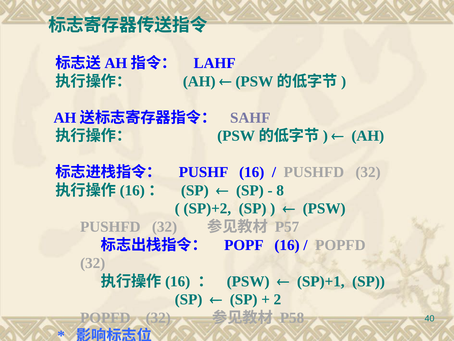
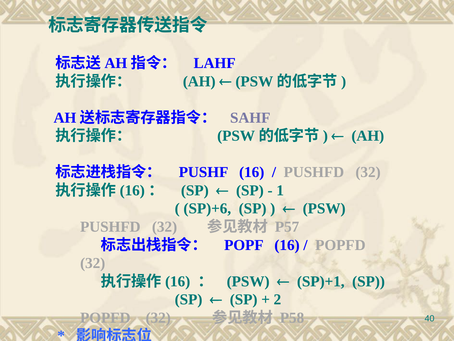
8: 8 -> 1
SP)+2: SP)+2 -> SP)+6
